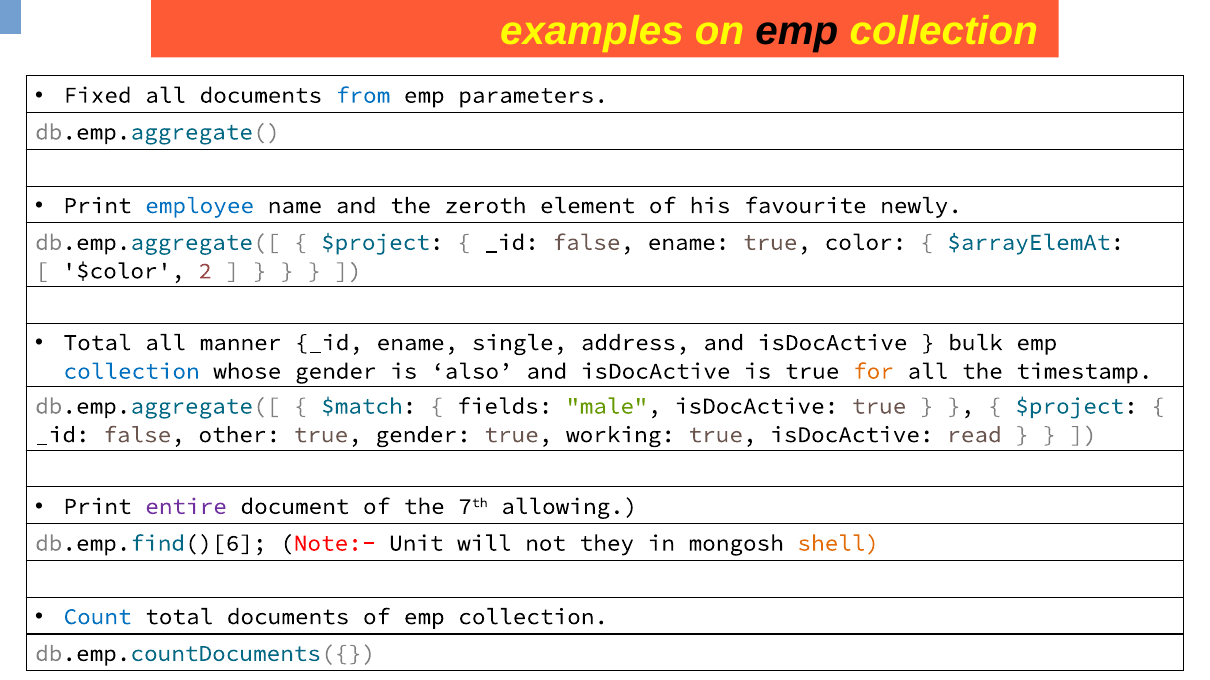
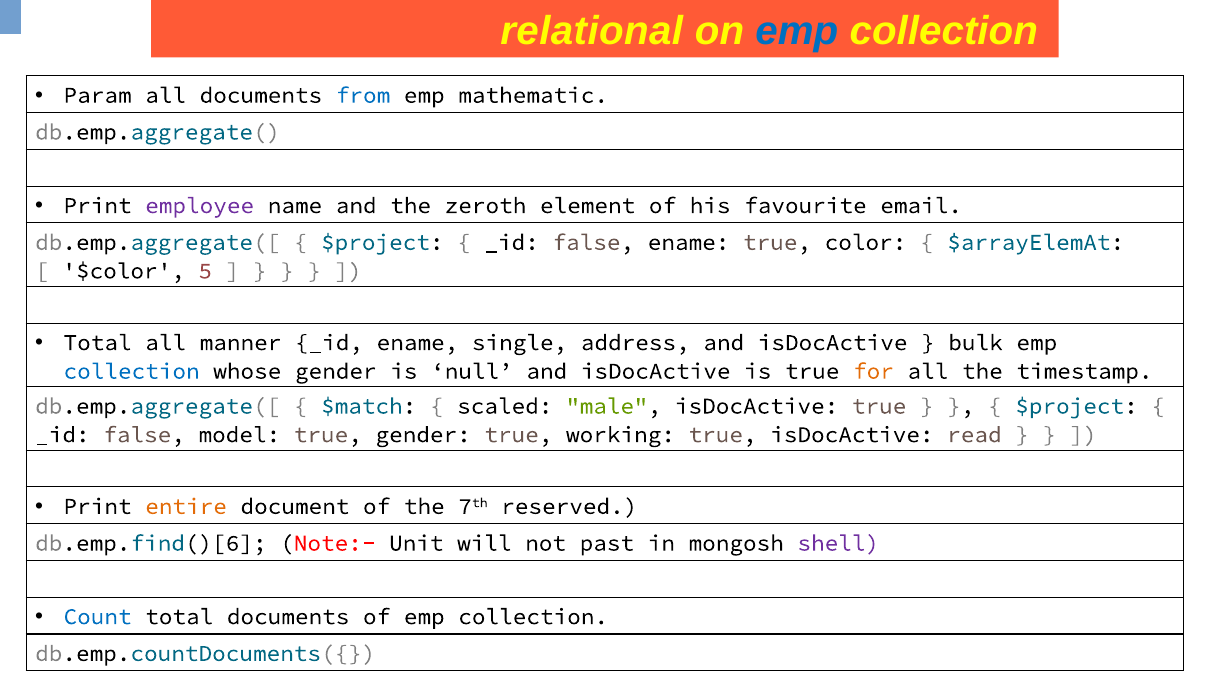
examples: examples -> relational
emp at (797, 31) colour: black -> blue
Fixed: Fixed -> Param
parameters: parameters -> mathematic
employee colour: blue -> purple
newly: newly -> email
2: 2 -> 5
also: also -> null
fields: fields -> scaled
other: other -> model
entire colour: purple -> orange
allowing: allowing -> reserved
they: they -> past
shell colour: orange -> purple
